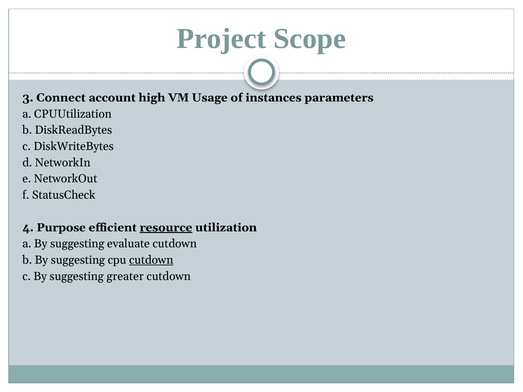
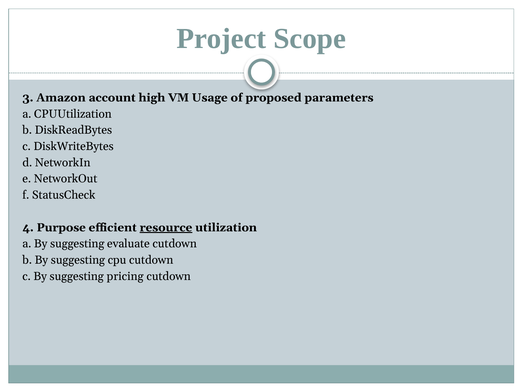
Connect: Connect -> Amazon
instances: instances -> proposed
cutdown at (151, 260) underline: present -> none
greater: greater -> pricing
